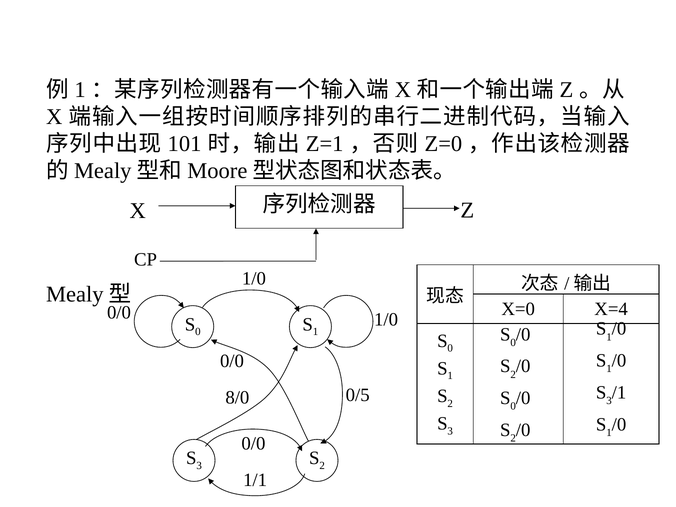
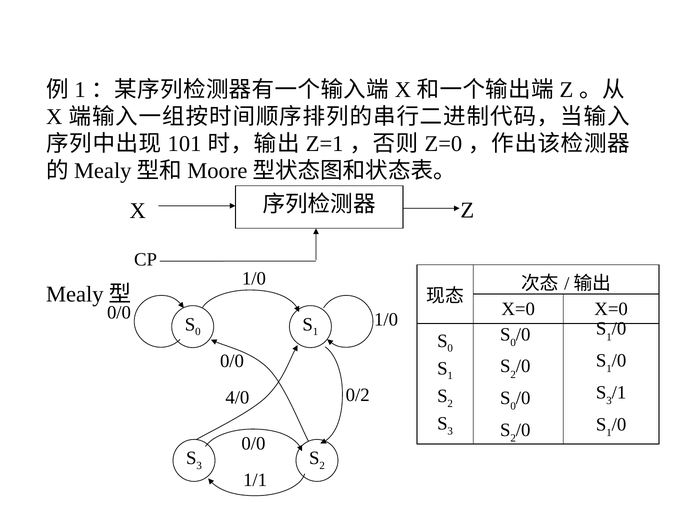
X=0 X=4: X=4 -> X=0
0/5: 0/5 -> 0/2
8/0: 8/0 -> 4/0
